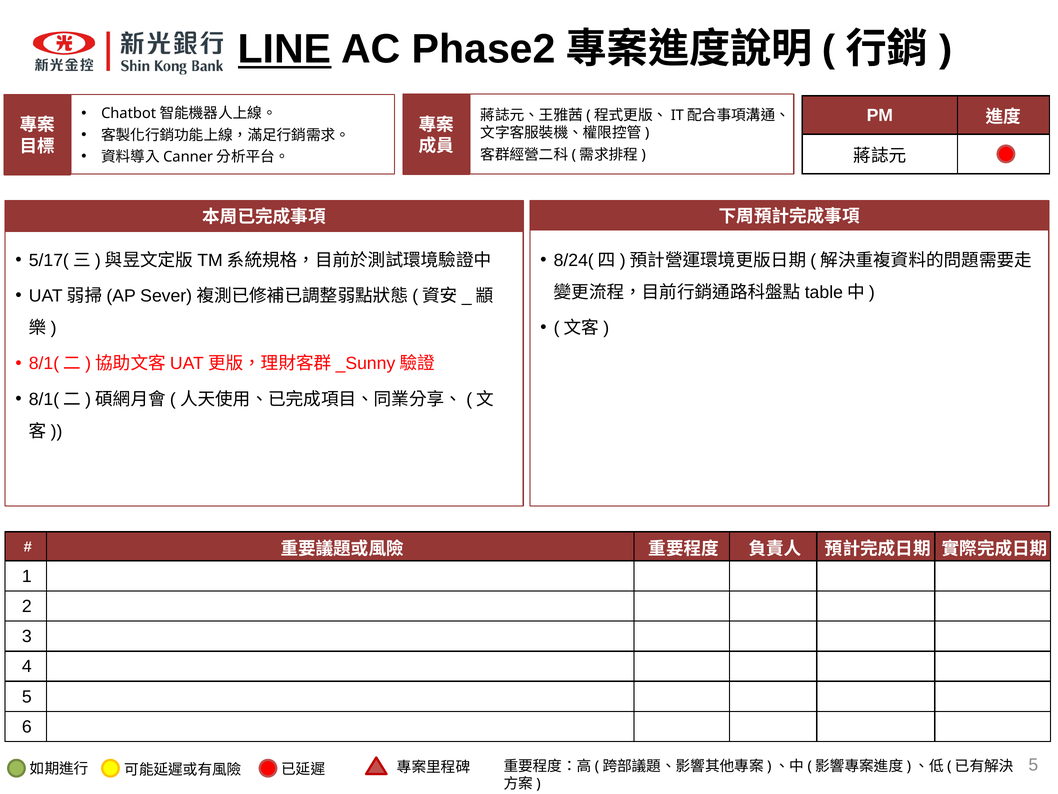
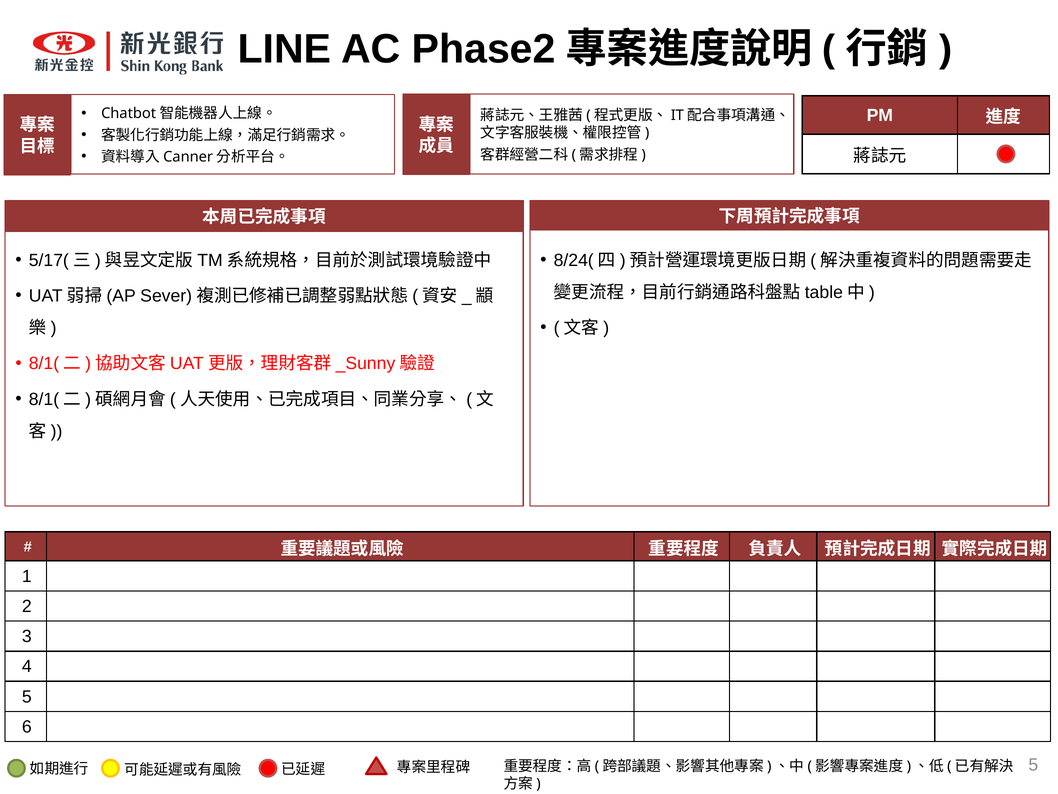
LINE underline: present -> none
